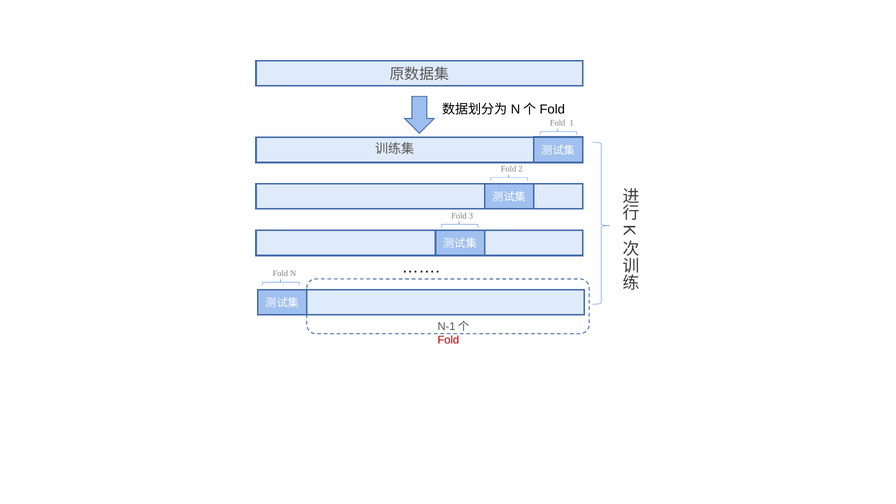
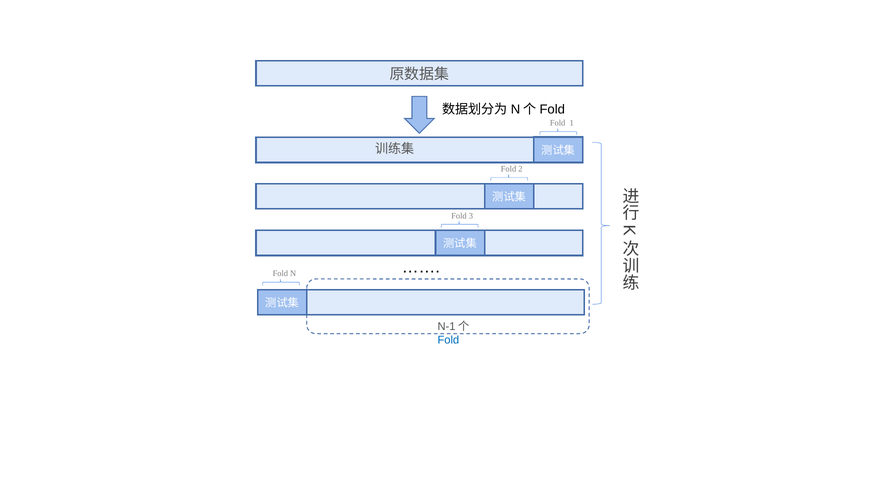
Fold at (448, 340) colour: red -> blue
